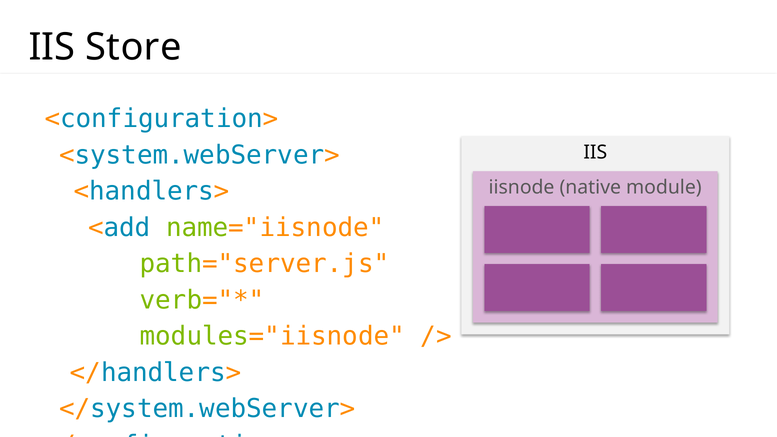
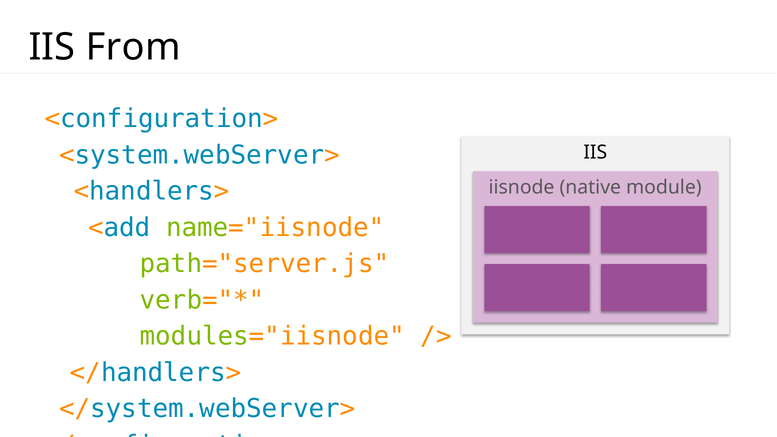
Store: Store -> From
